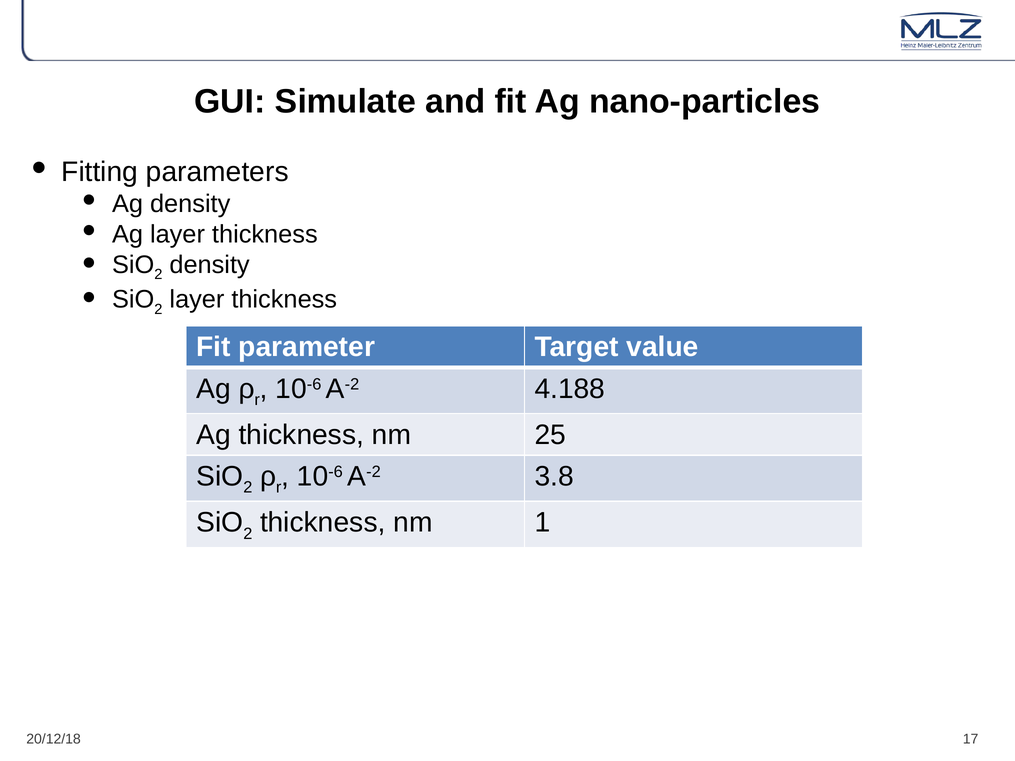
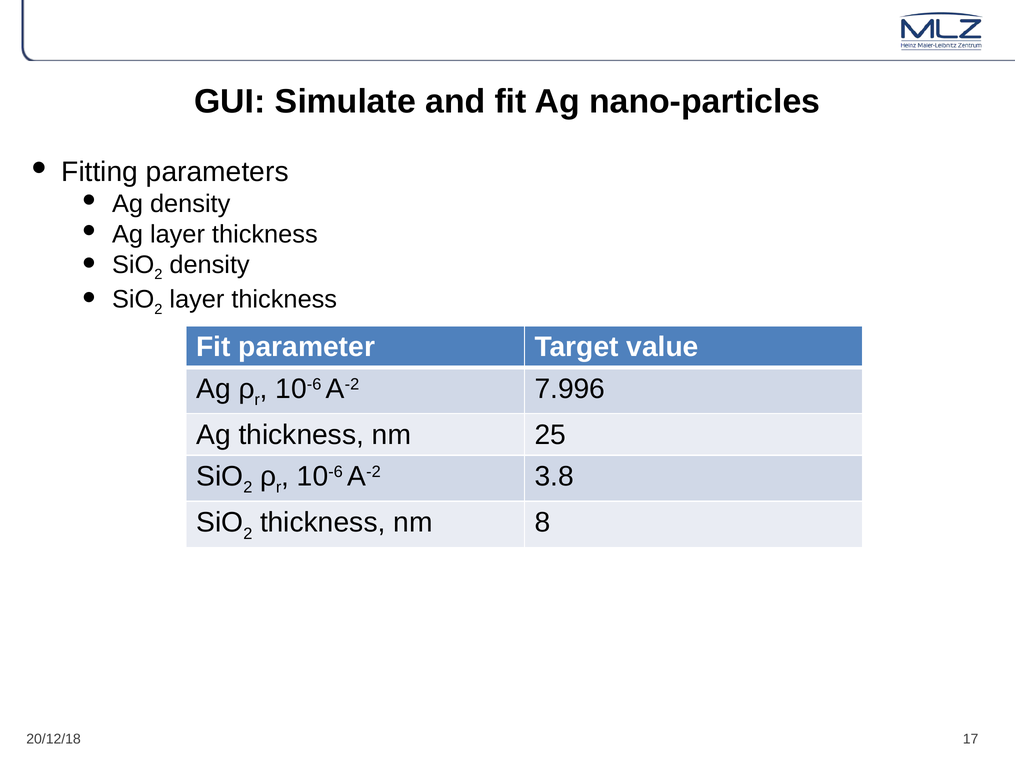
4.188: 4.188 -> 7.996
1: 1 -> 8
